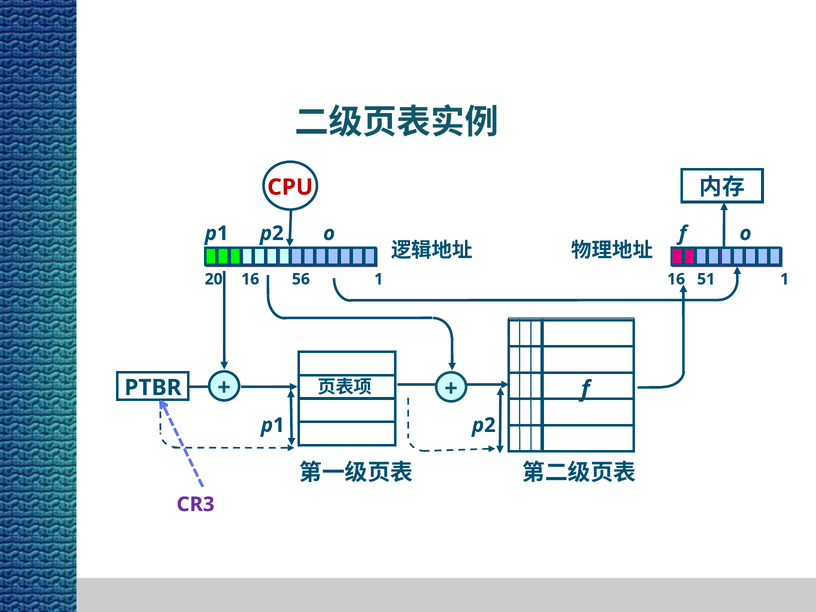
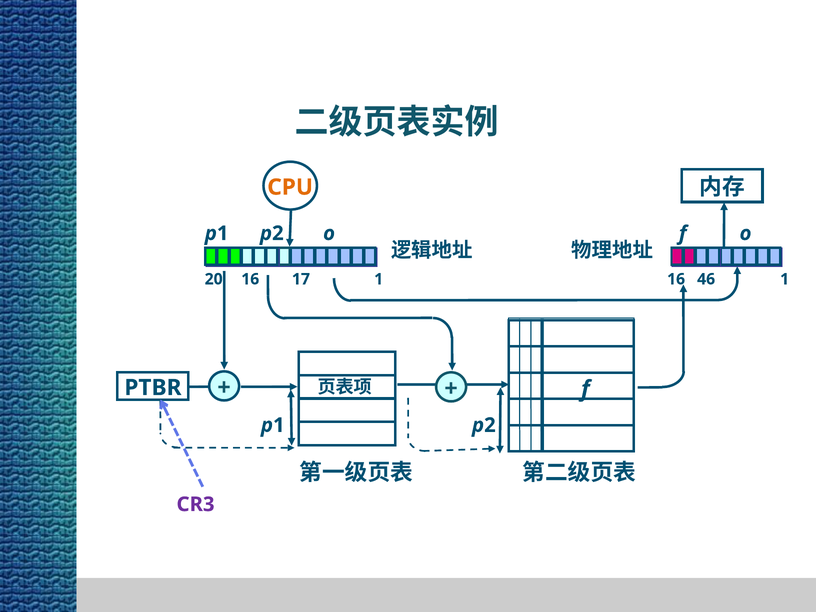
CPU colour: red -> orange
56: 56 -> 17
51: 51 -> 46
